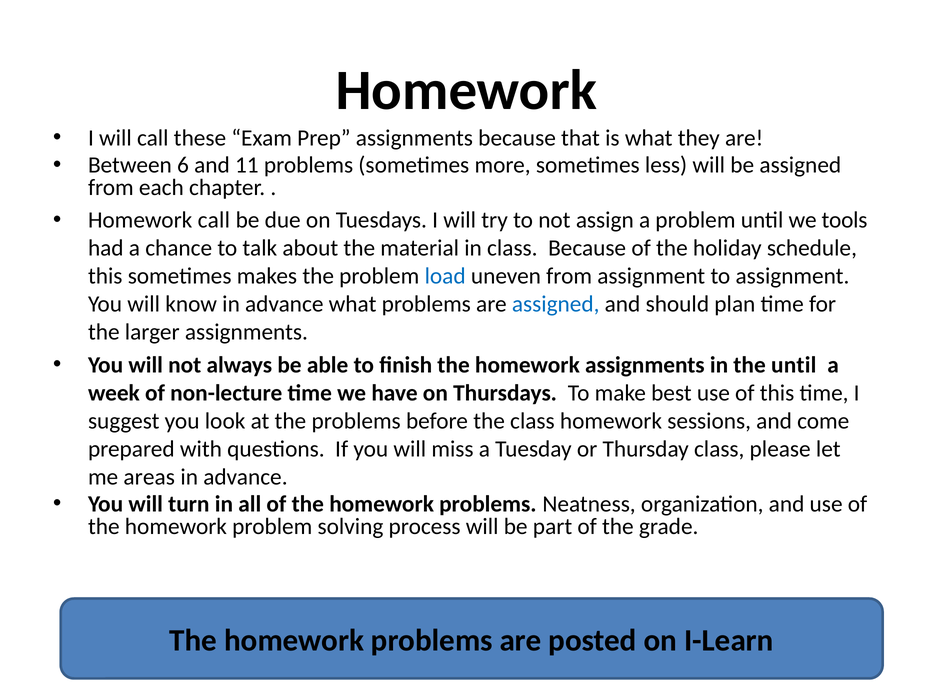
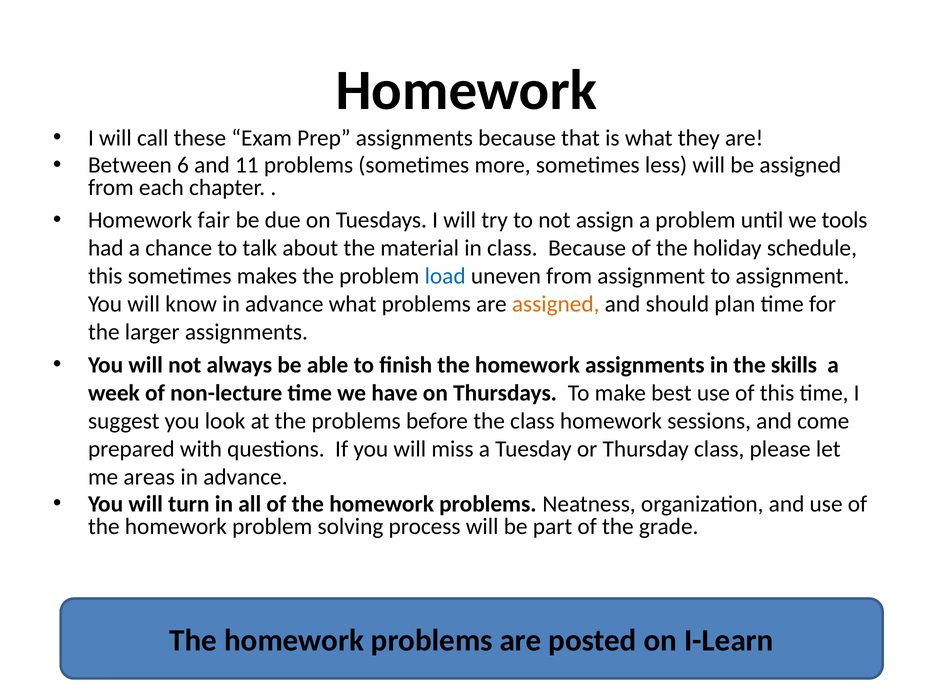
Homework call: call -> fair
assigned at (556, 304) colour: blue -> orange
the until: until -> skills
